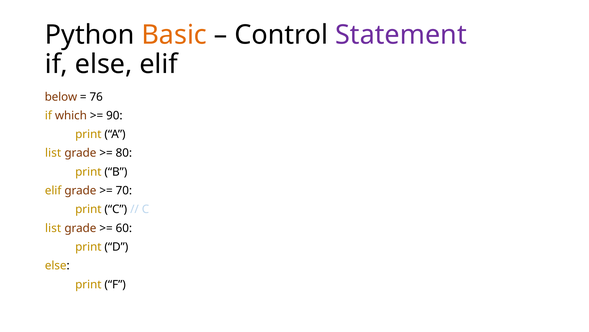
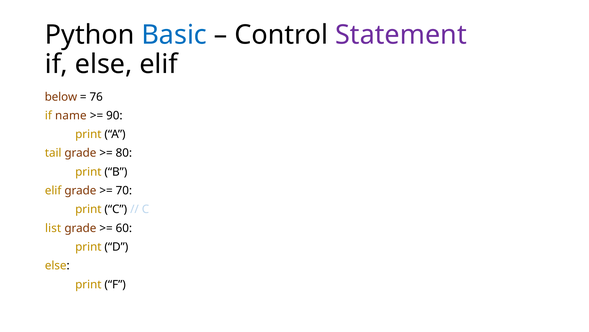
Basic colour: orange -> blue
which: which -> name
list at (53, 153): list -> tail
